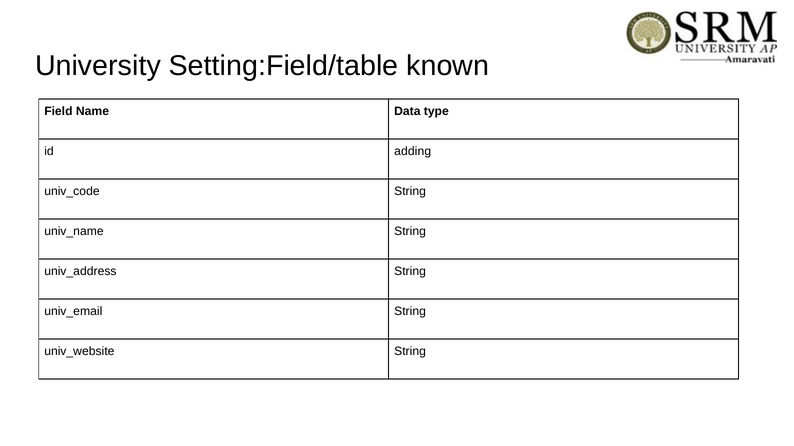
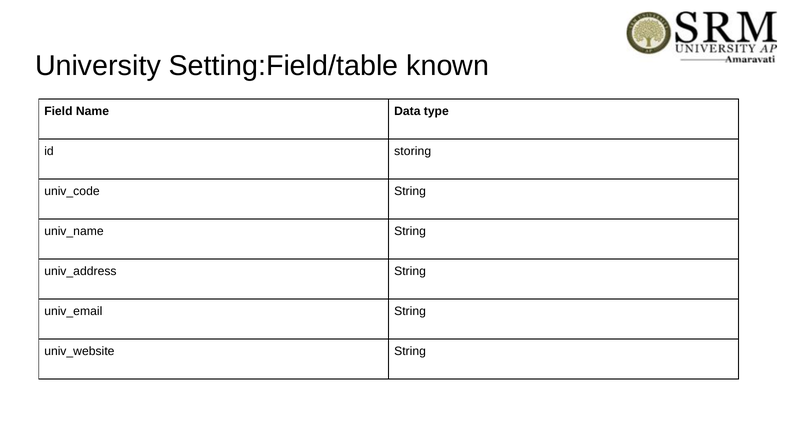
adding: adding -> storing
